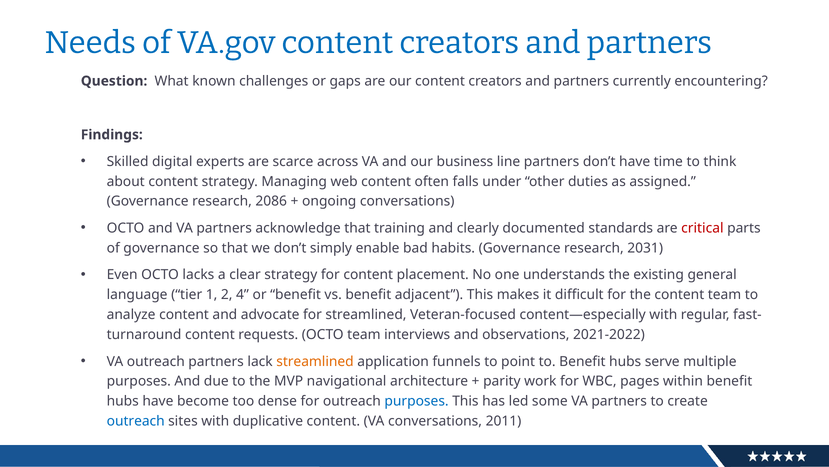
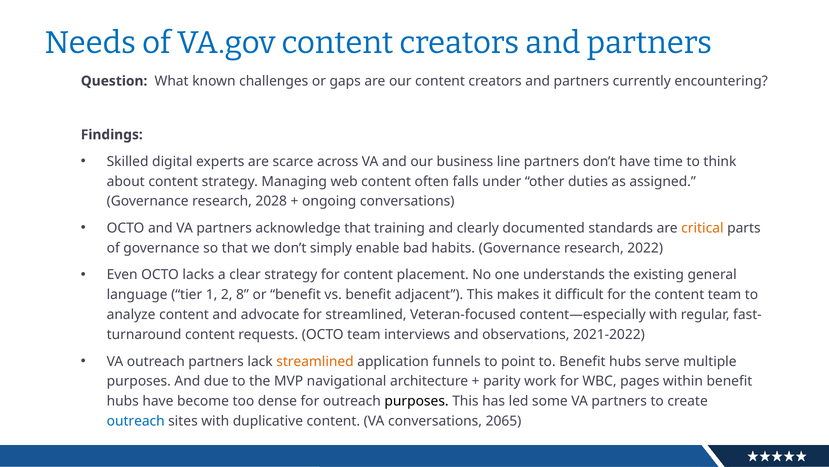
2086: 2086 -> 2028
critical colour: red -> orange
2031: 2031 -> 2022
4: 4 -> 8
purposes at (417, 401) colour: blue -> black
2011: 2011 -> 2065
